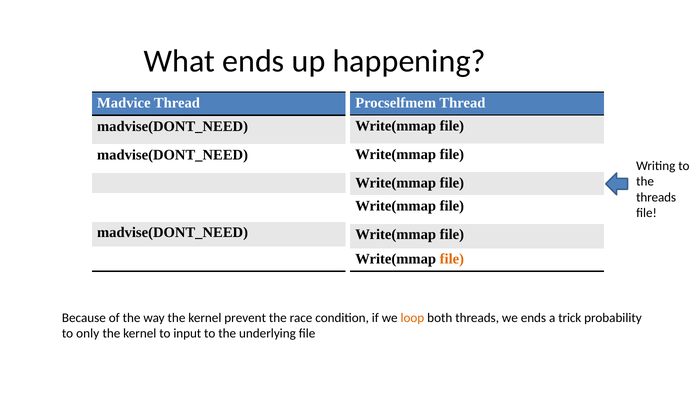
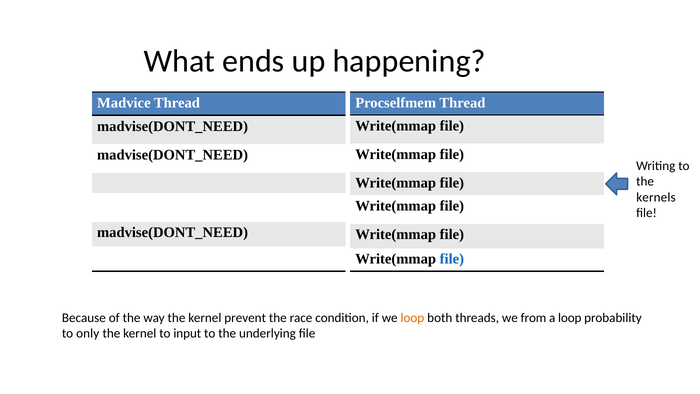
threads at (656, 197): threads -> kernels
file at (452, 259) colour: orange -> blue
we ends: ends -> from
a trick: trick -> loop
